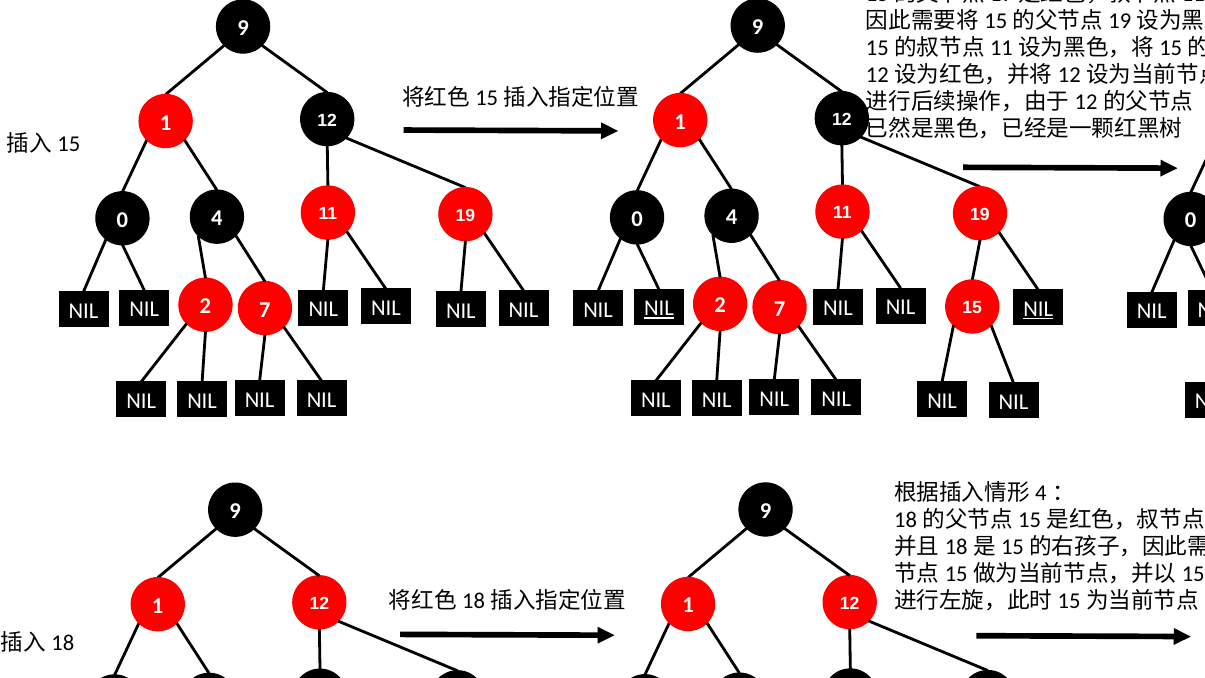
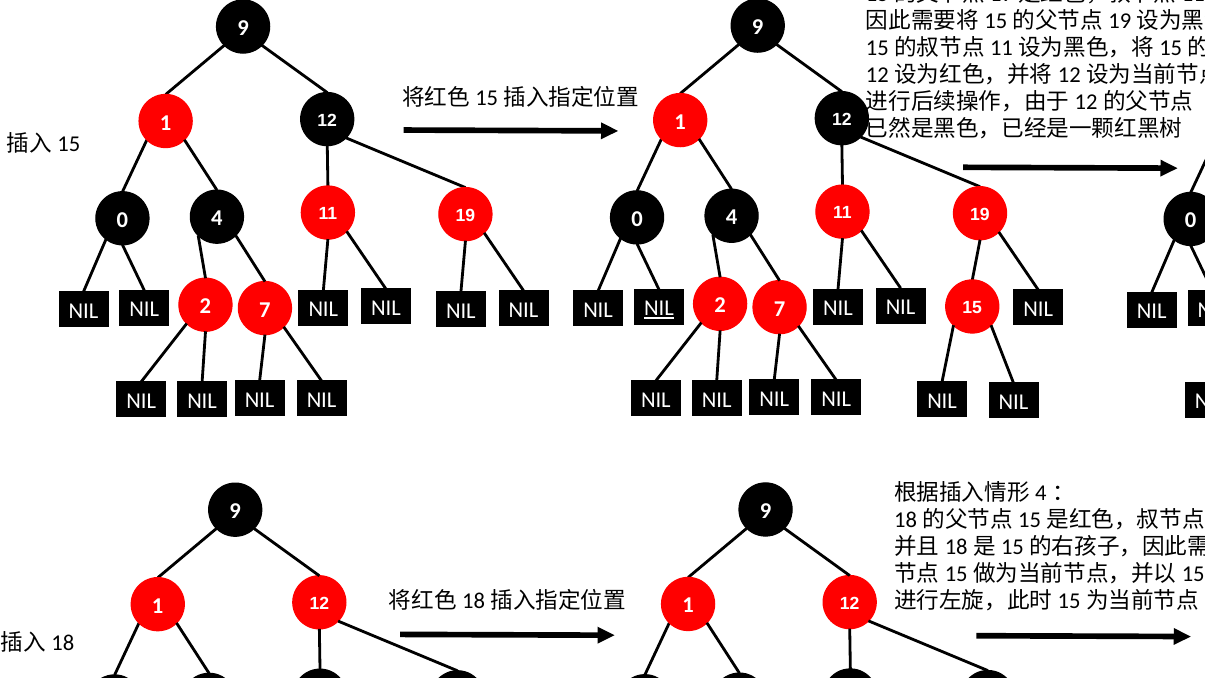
NIL at (1038, 309) underline: present -> none
